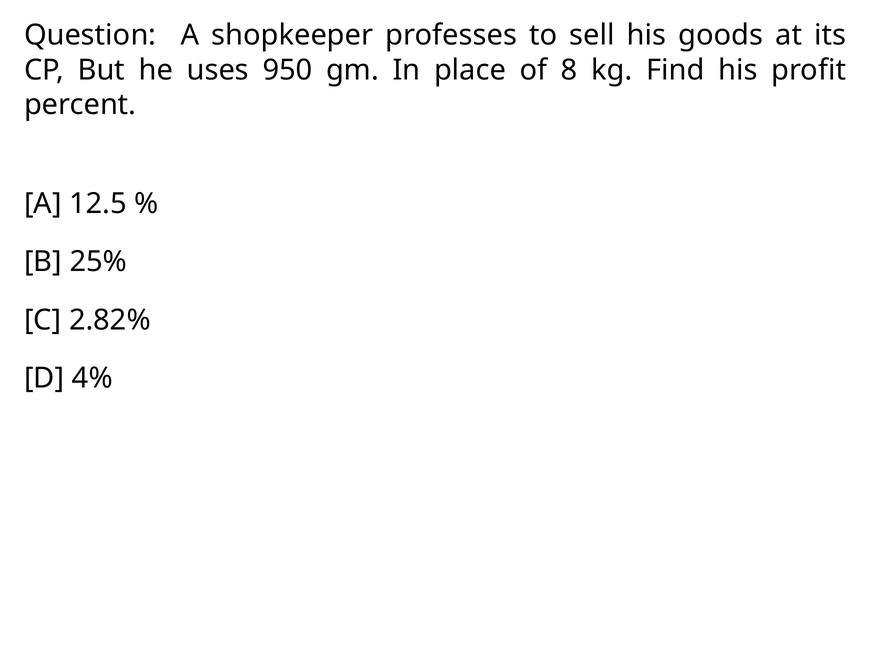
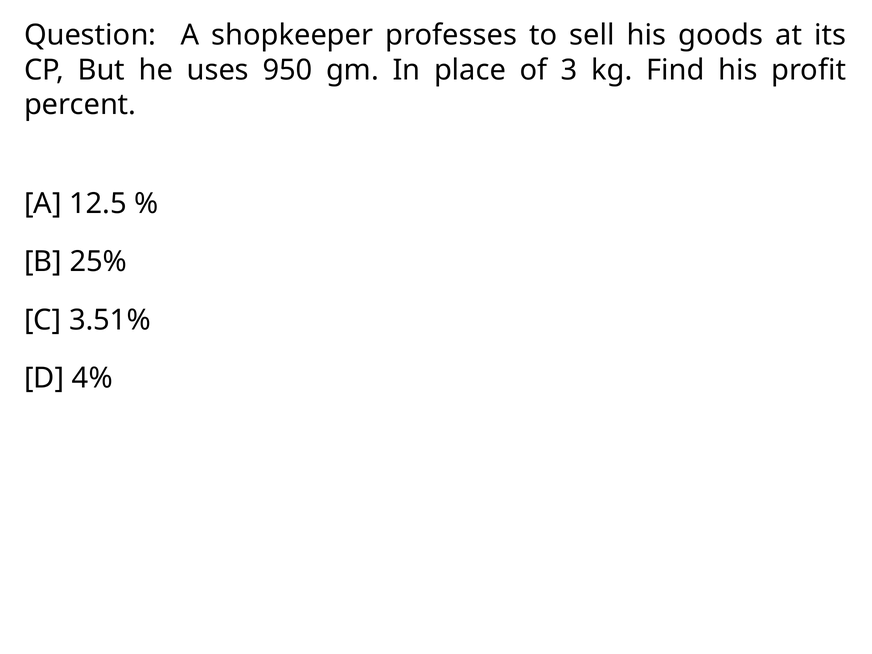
8: 8 -> 3
2.82%: 2.82% -> 3.51%
